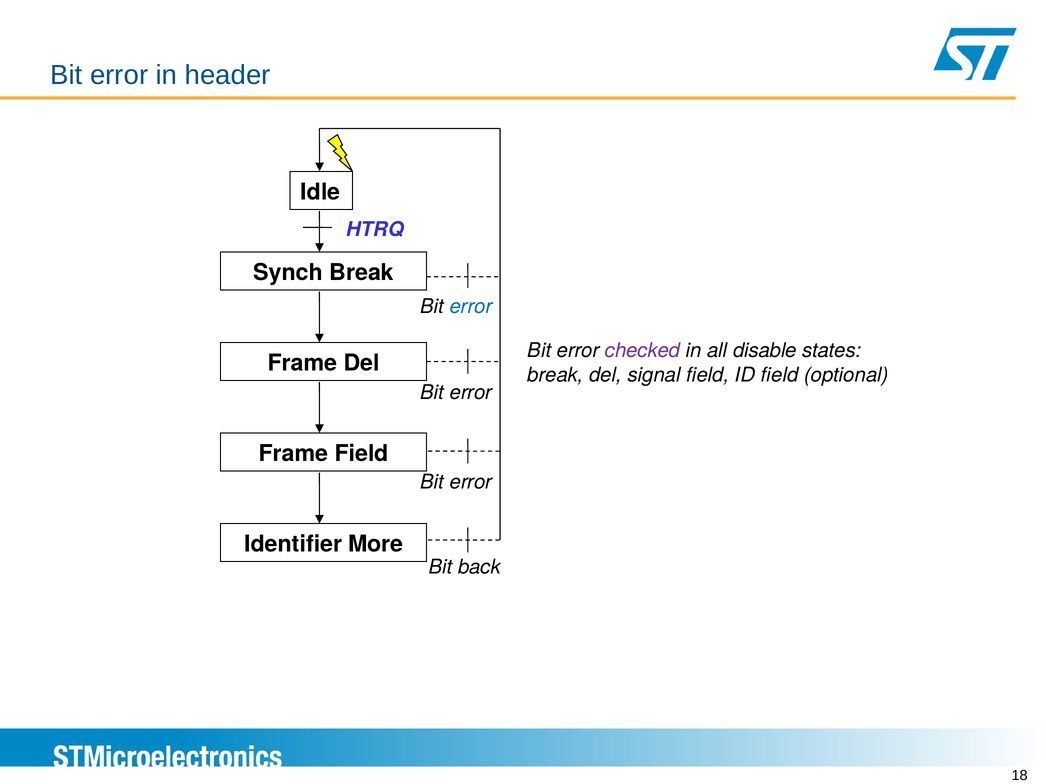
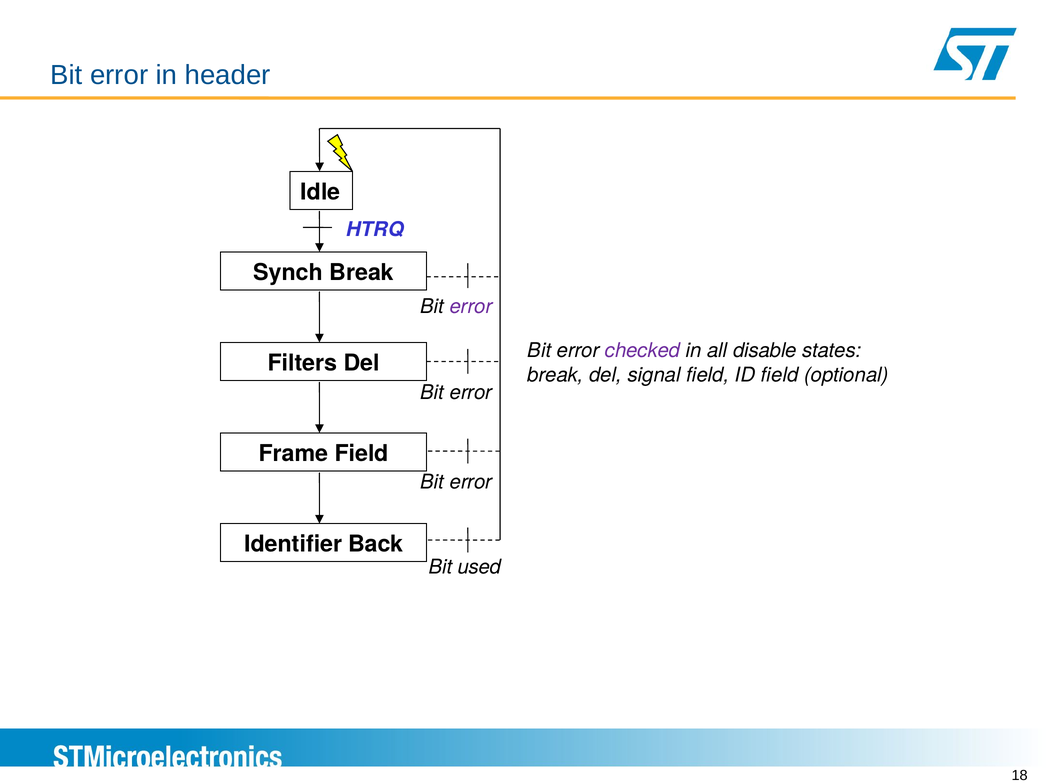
error at (471, 307) colour: blue -> purple
Frame at (302, 363): Frame -> Filters
More: More -> Back
back: back -> used
